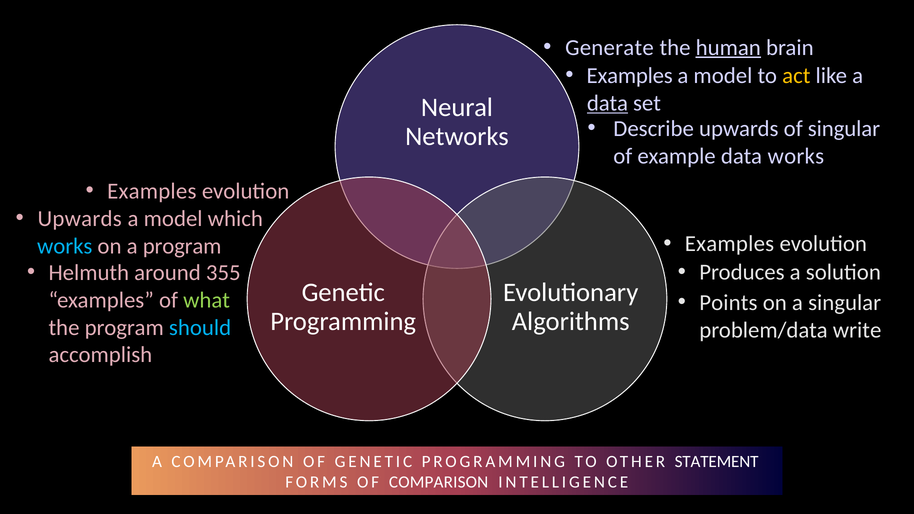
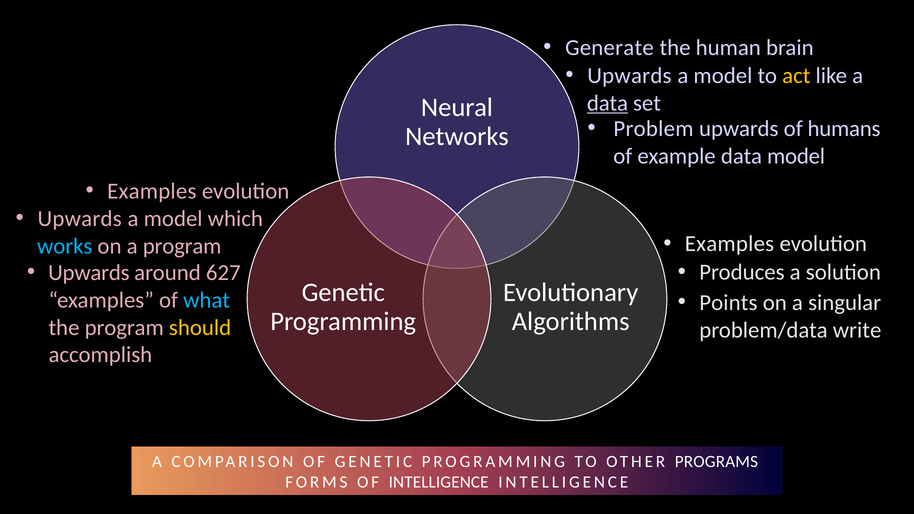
human underline: present -> none
Examples at (630, 76): Examples -> Upwards
Describe: Describe -> Problem
of singular: singular -> humans
data works: works -> model
Helmuth at (89, 273): Helmuth -> Upwards
355: 355 -> 627
what colour: light green -> light blue
should colour: light blue -> yellow
STATEMENT: STATEMENT -> PROGRAMS
OF COMPARISON: COMPARISON -> INTELLIGENCE
